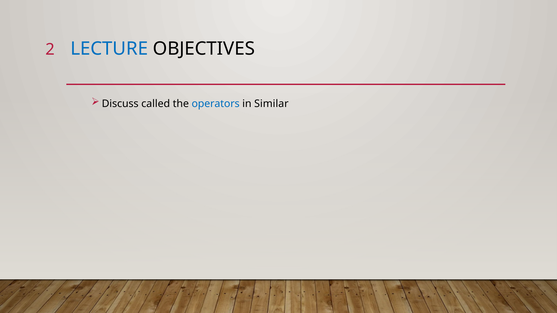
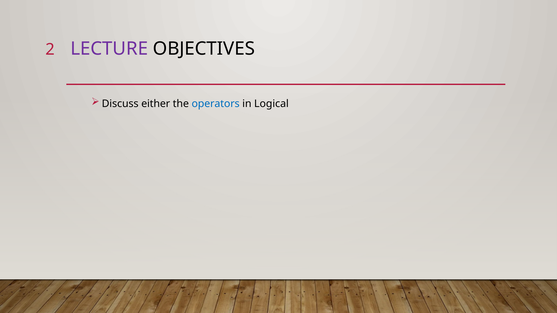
LECTURE colour: blue -> purple
called: called -> either
Similar: Similar -> Logical
